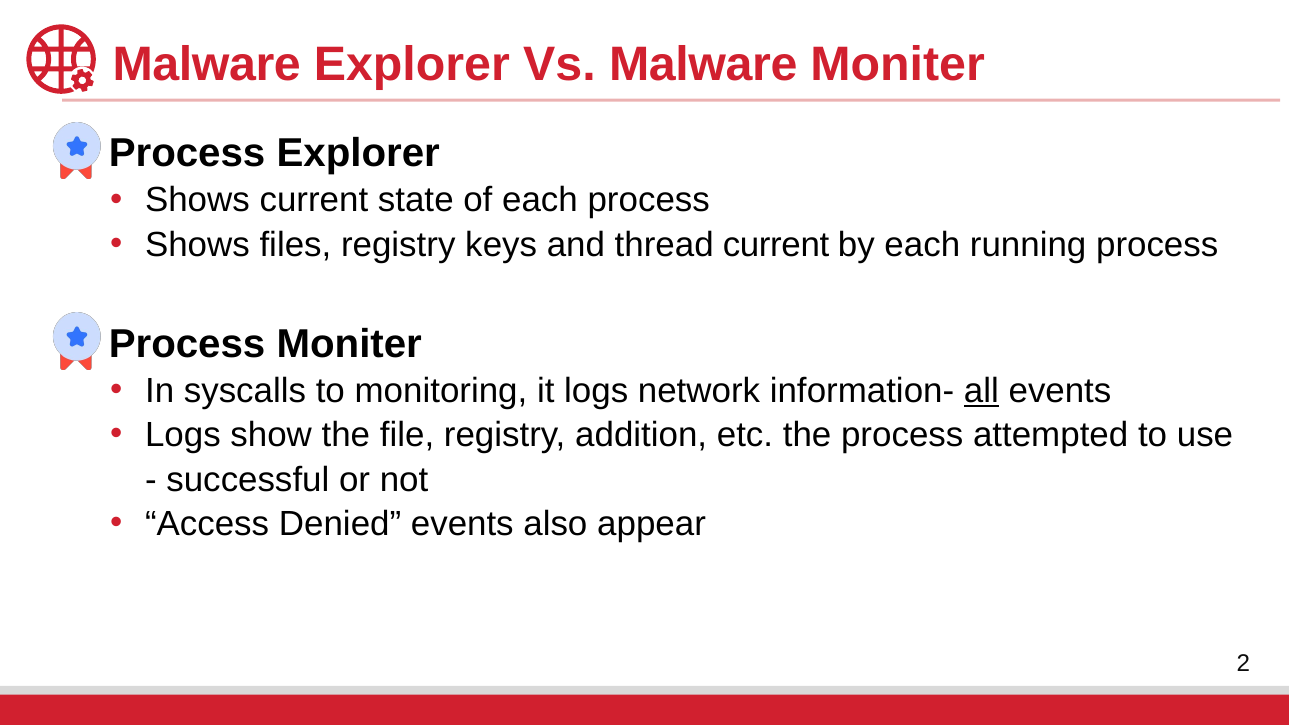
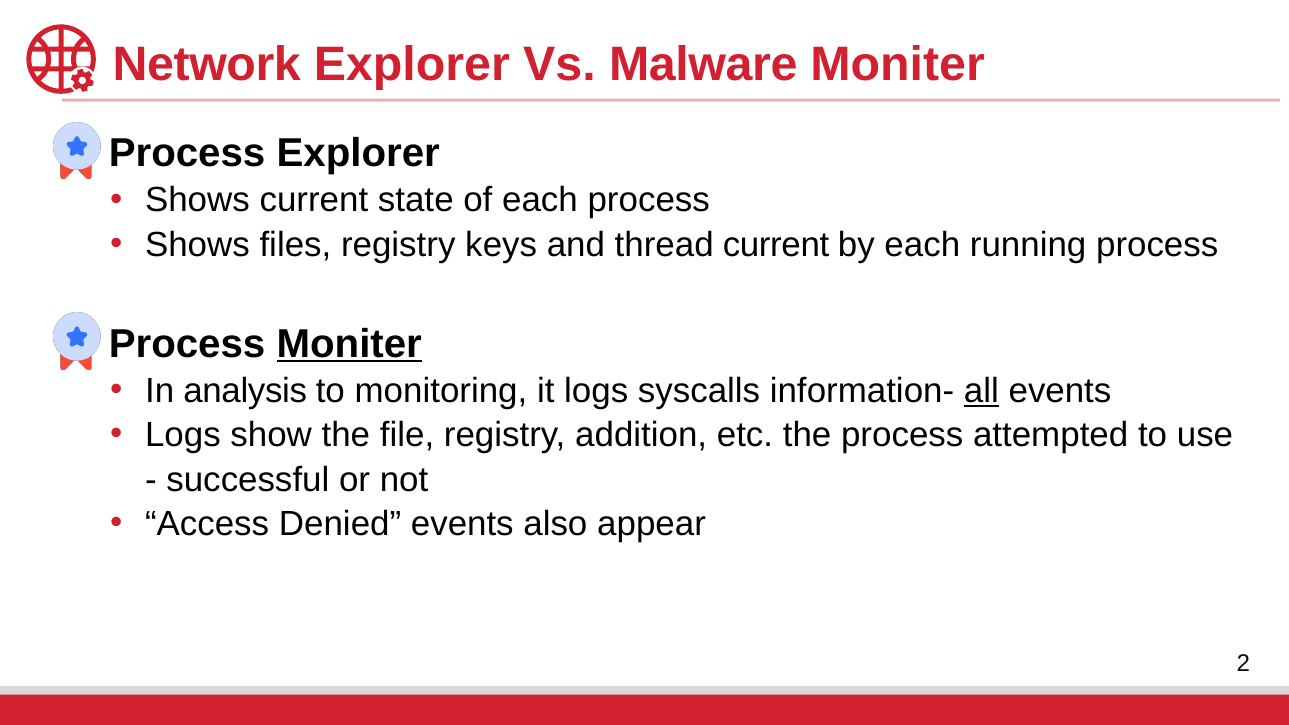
Malware at (207, 64): Malware -> Network
Moniter at (349, 344) underline: none -> present
syscalls: syscalls -> analysis
network: network -> syscalls
